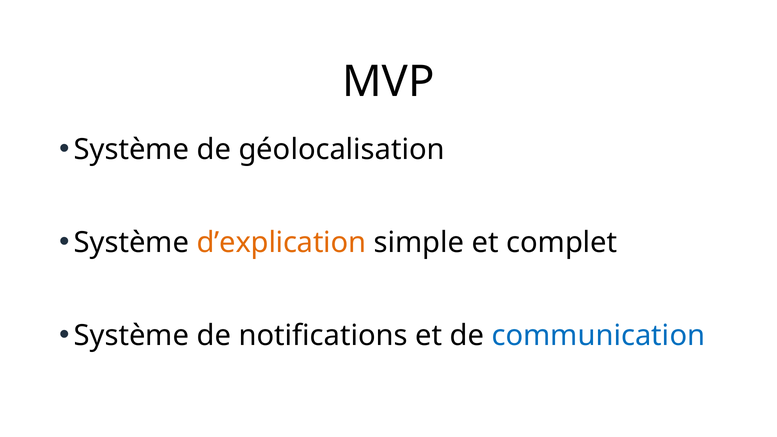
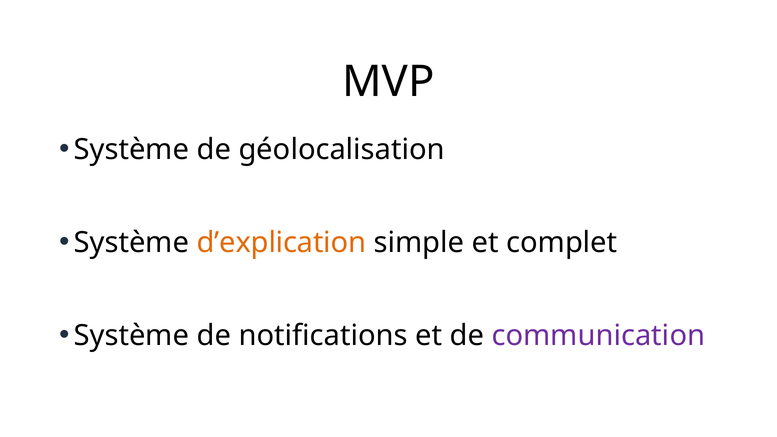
communication colour: blue -> purple
